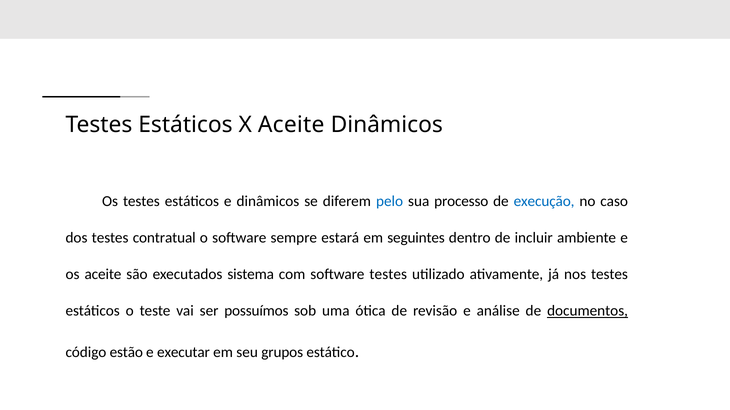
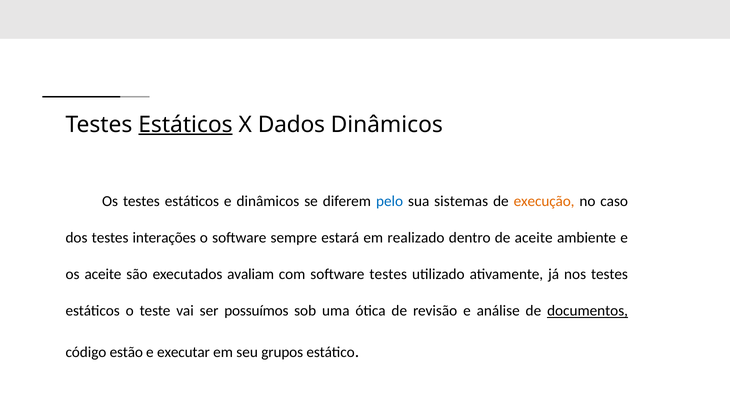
Estáticos at (185, 125) underline: none -> present
X Aceite: Aceite -> Dados
processo: processo -> sistemas
execução colour: blue -> orange
contratual: contratual -> interações
seguintes: seguintes -> realizado
de incluir: incluir -> aceite
sistema: sistema -> avaliam
